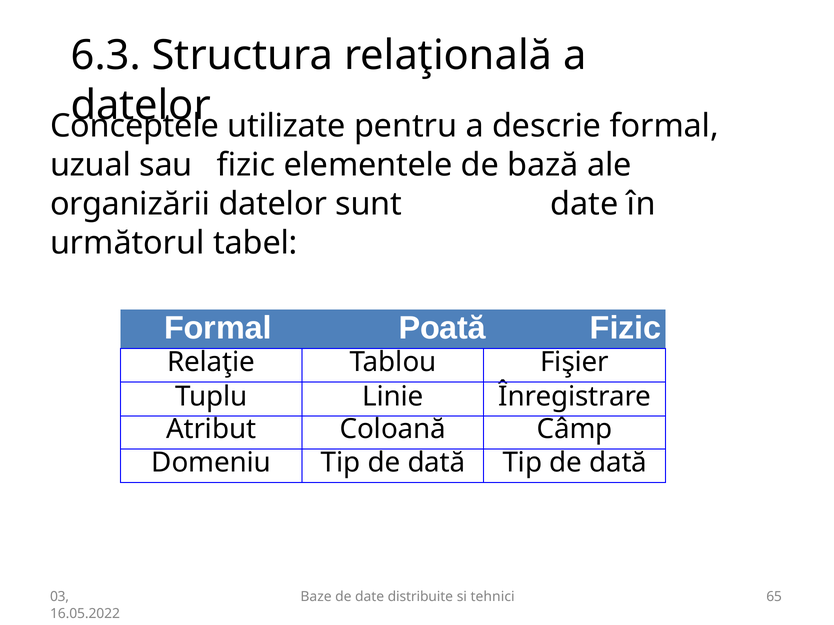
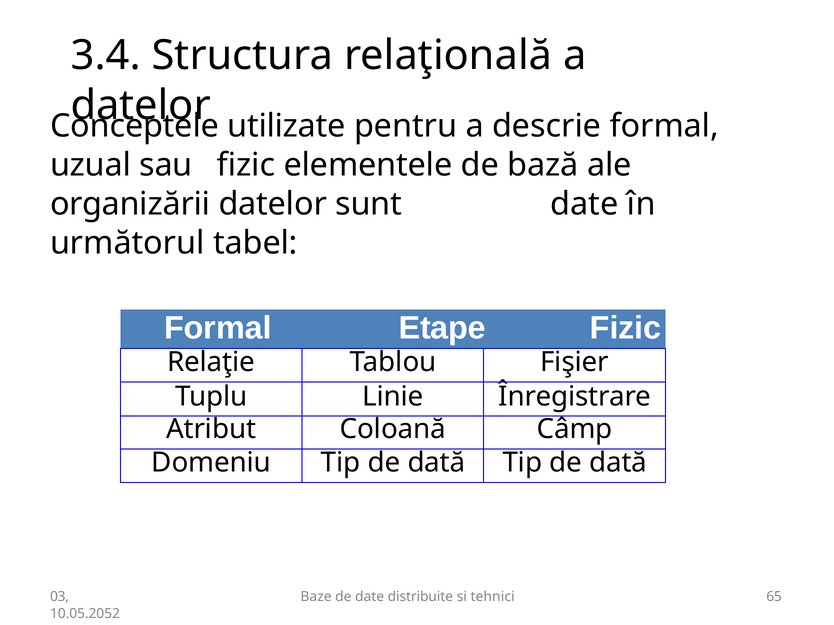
6.3: 6.3 -> 3.4
Poată: Poată -> Etape
16.05.2022: 16.05.2022 -> 10.05.2052
